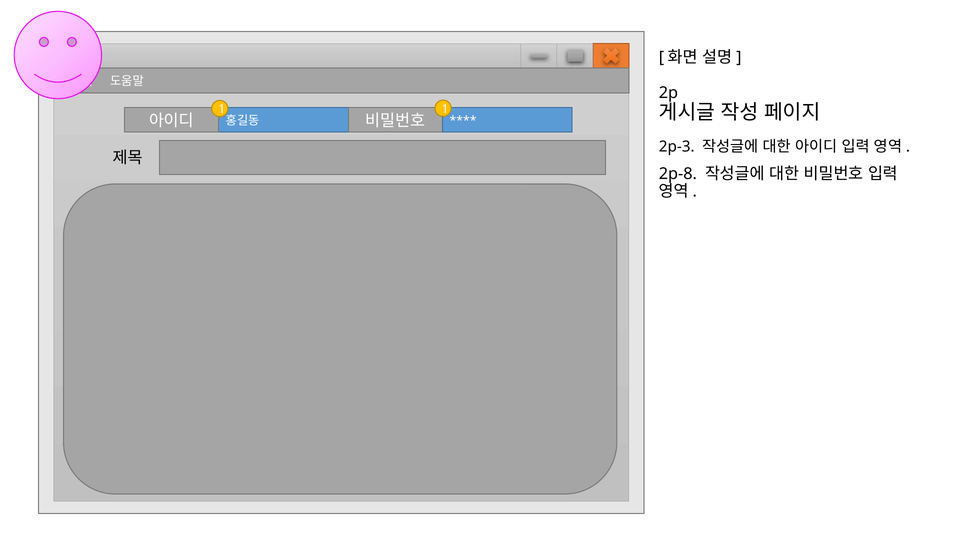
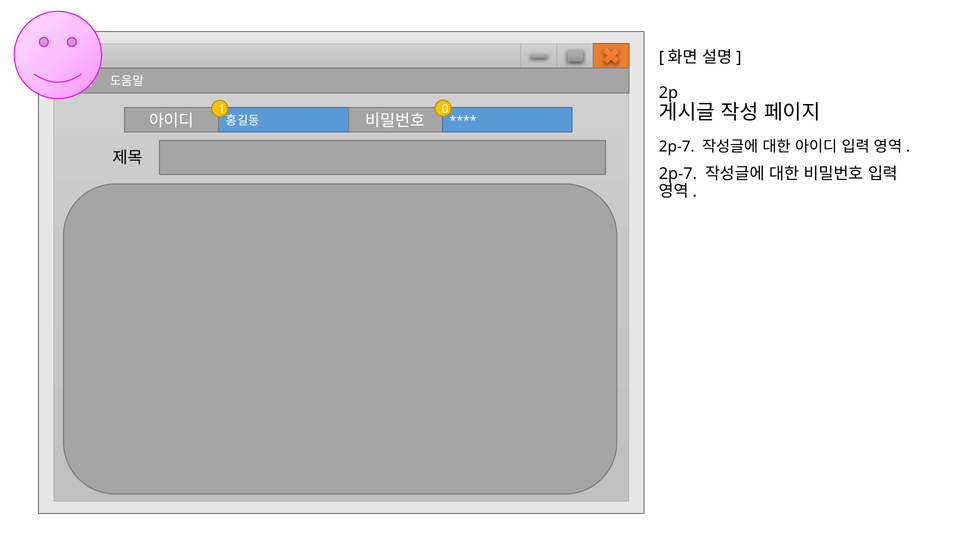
1 1: 1 -> 0
2p-3 at (677, 147): 2p-3 -> 2p-7
2p-8 at (678, 174): 2p-8 -> 2p-7
